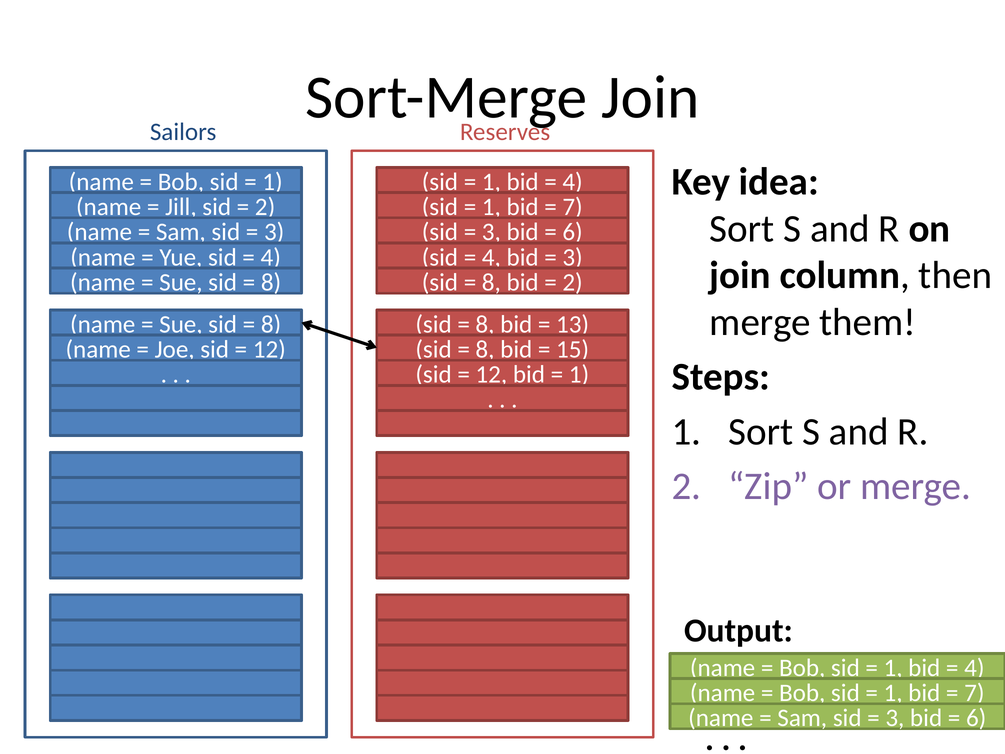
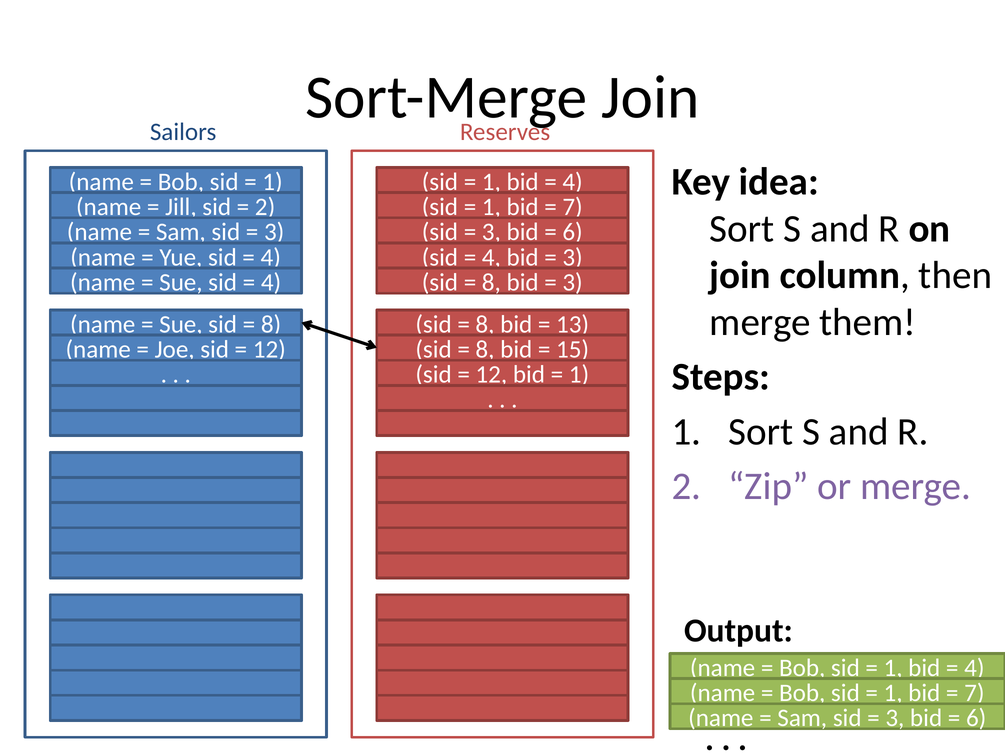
8 at (271, 282): 8 -> 4
2 at (573, 282): 2 -> 3
